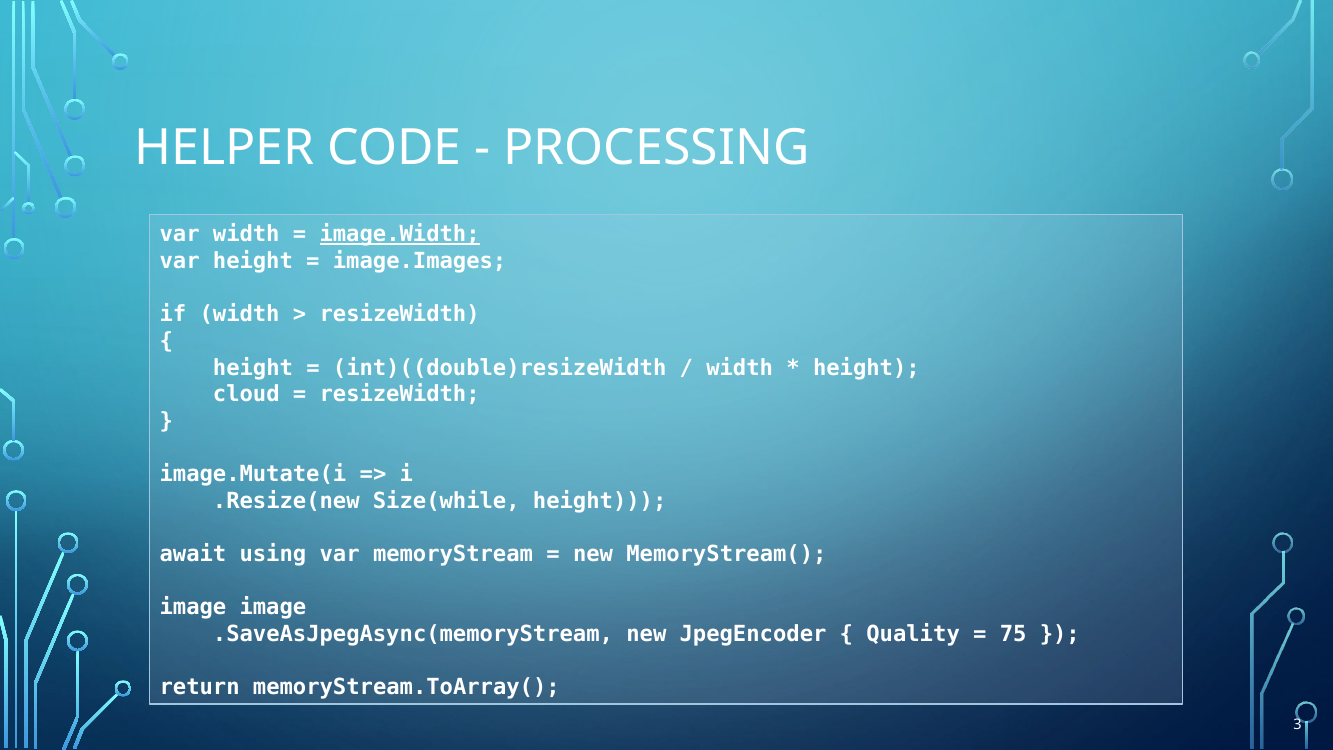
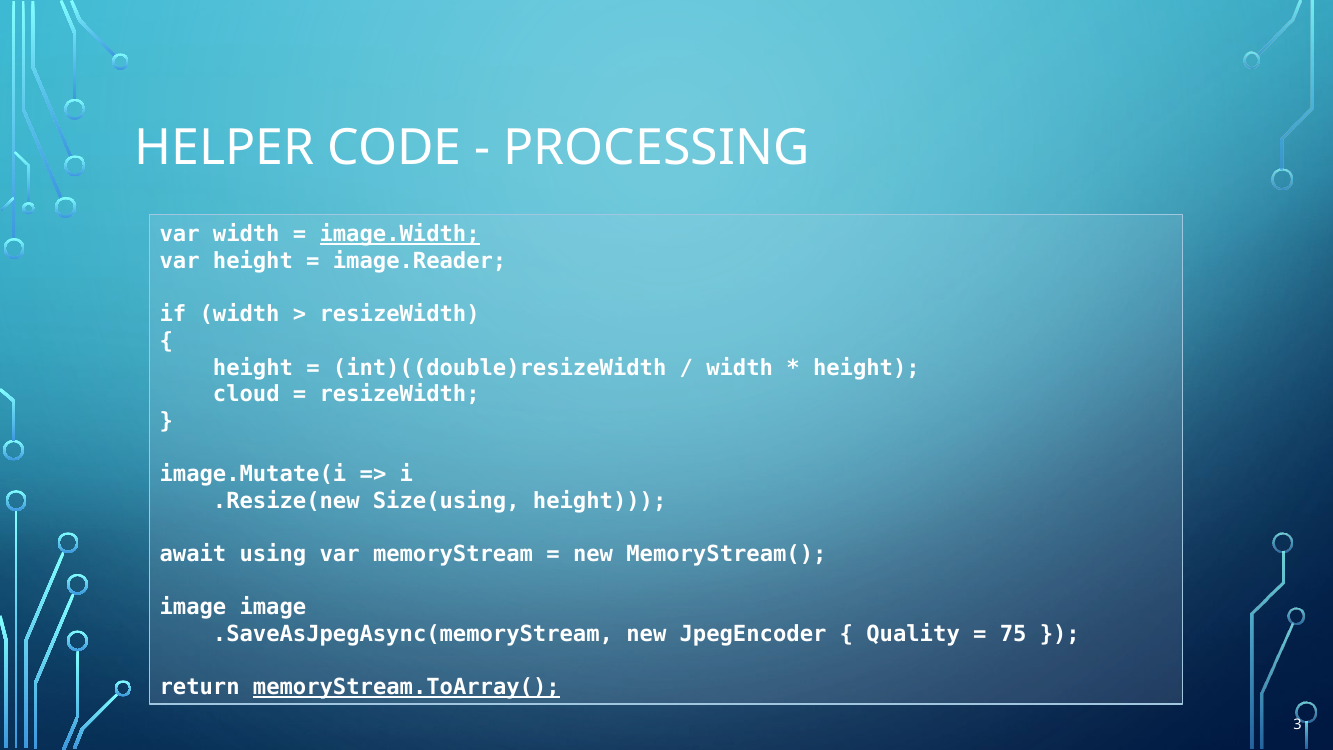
image.Images: image.Images -> image.Reader
Size(while: Size(while -> Size(using
memoryStream.ToArray( underline: none -> present
